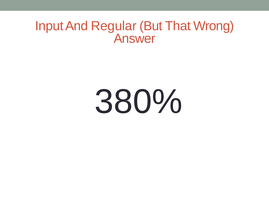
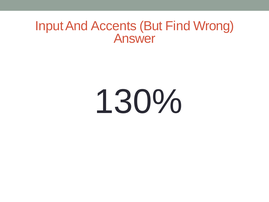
Regular: Regular -> Accents
That: That -> Find
380%: 380% -> 130%
